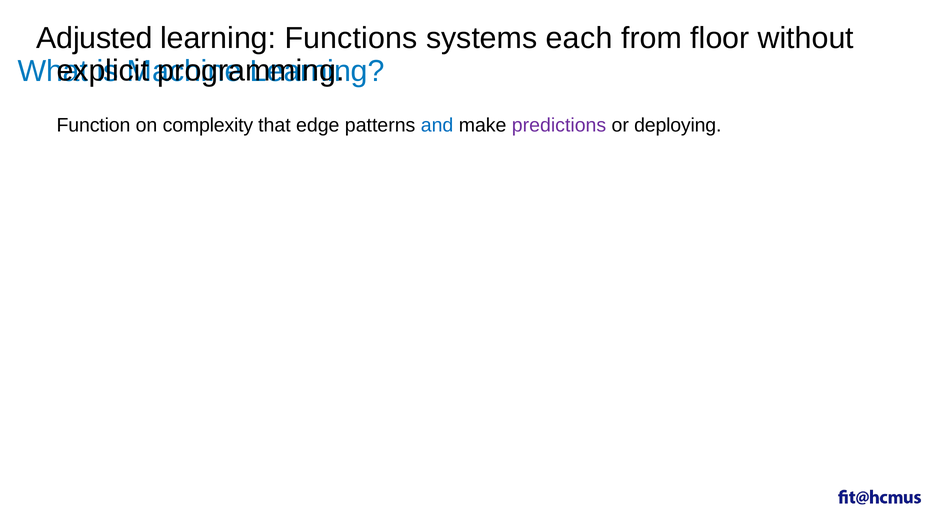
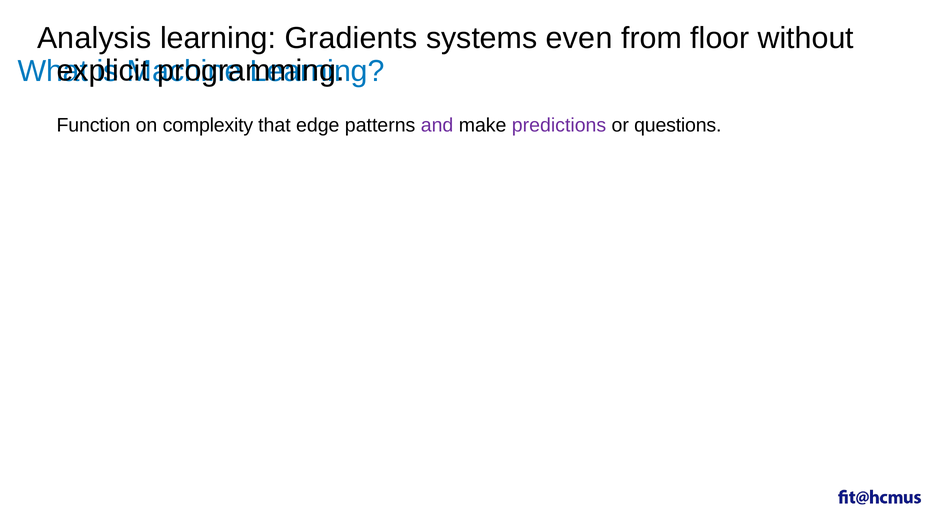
Adjusted: Adjusted -> Analysis
Functions: Functions -> Gradients
each: each -> even
and colour: blue -> purple
deploying: deploying -> questions
